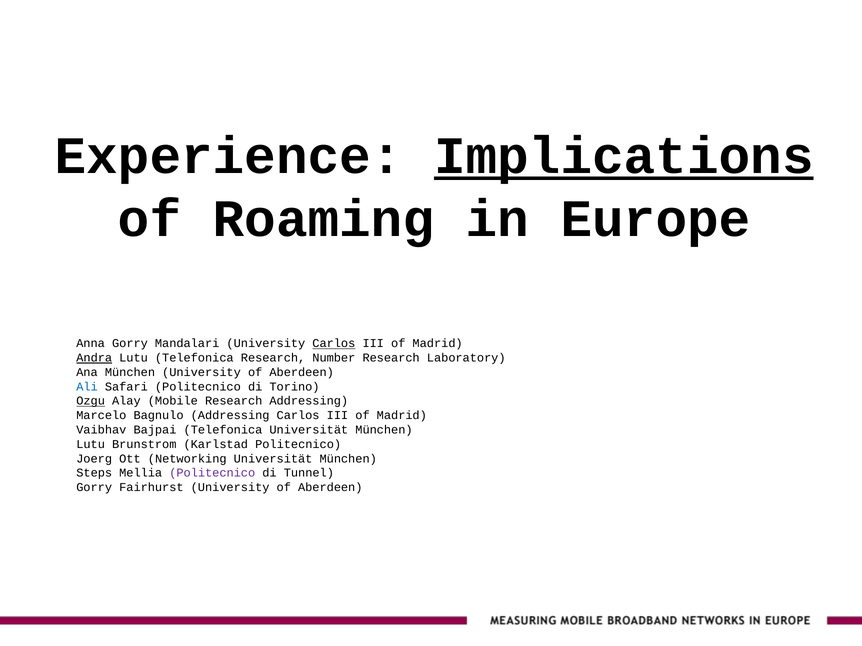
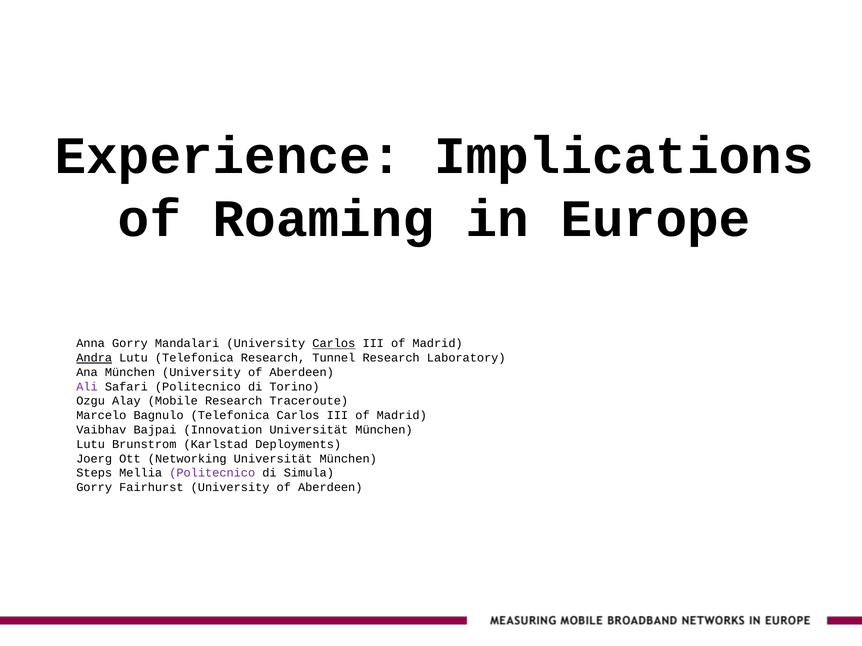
Implications underline: present -> none
Number: Number -> Tunnel
Ali colour: blue -> purple
Ozgu underline: present -> none
Research Addressing: Addressing -> Traceroute
Bagnulo Addressing: Addressing -> Telefonica
Bajpai Telefonica: Telefonica -> Innovation
Karlstad Politecnico: Politecnico -> Deployments
Tunnel: Tunnel -> Simula
